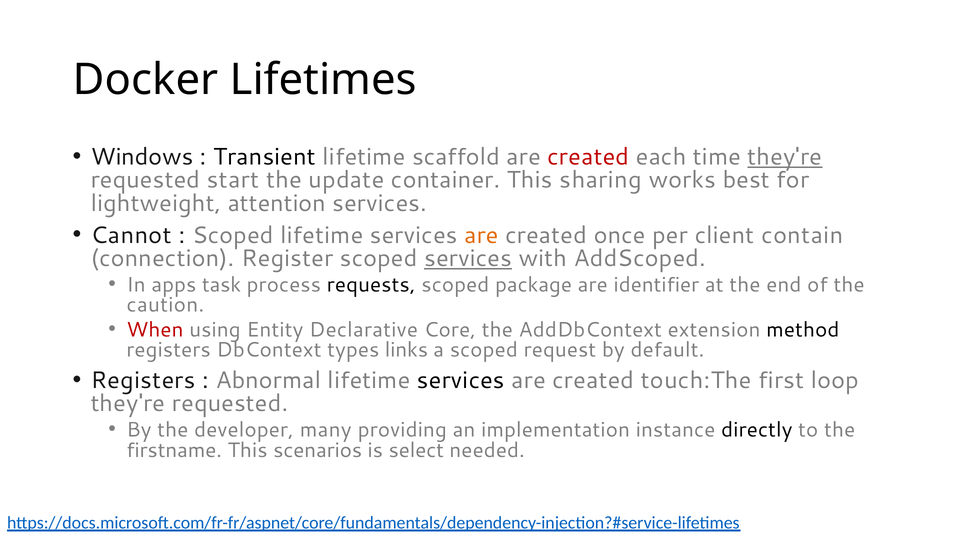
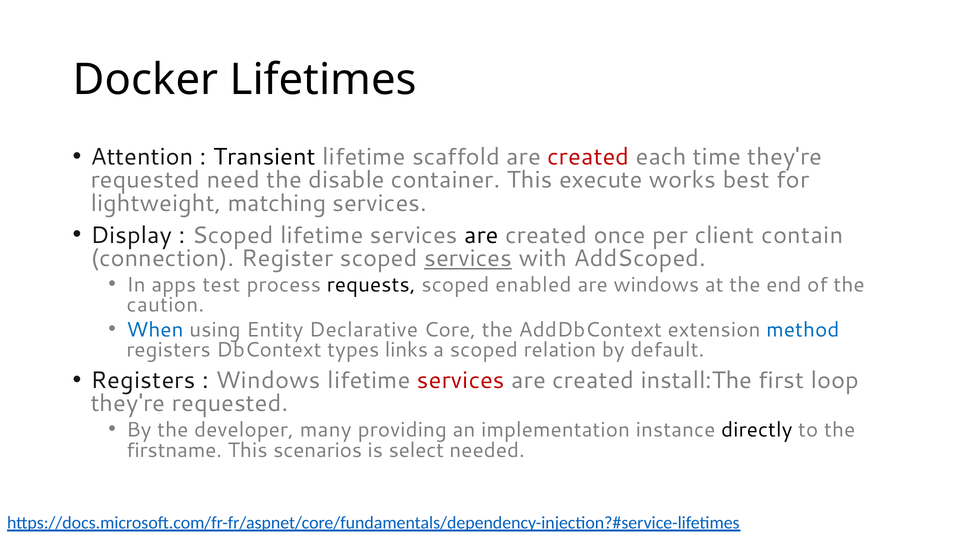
Windows: Windows -> Attention
they're at (785, 157) underline: present -> none
start: start -> need
update: update -> disable
sharing: sharing -> execute
attention: attention -> matching
Cannot: Cannot -> Display
are at (481, 235) colour: orange -> black
task: task -> test
package: package -> enabled
are identifier: identifier -> windows
When colour: red -> blue
method colour: black -> blue
request: request -> relation
Abnormal at (268, 380): Abnormal -> Windows
services at (461, 380) colour: black -> red
touch:The: touch:The -> install:The
